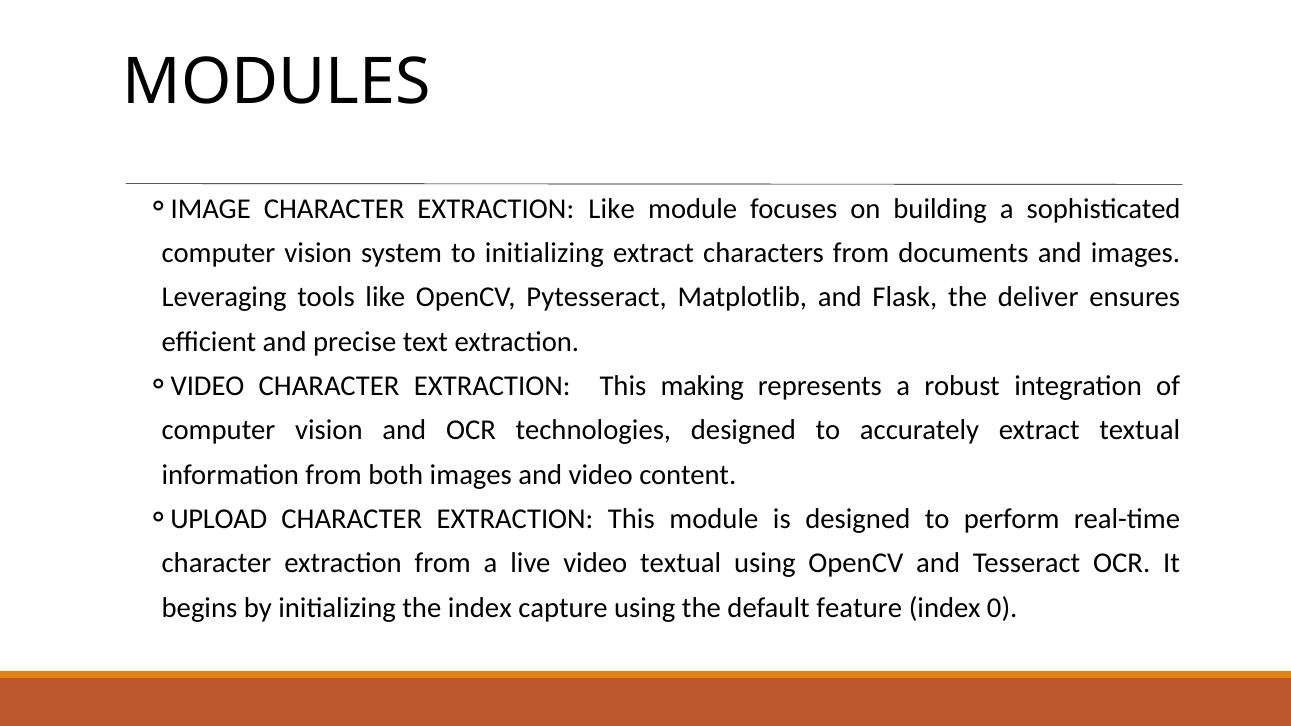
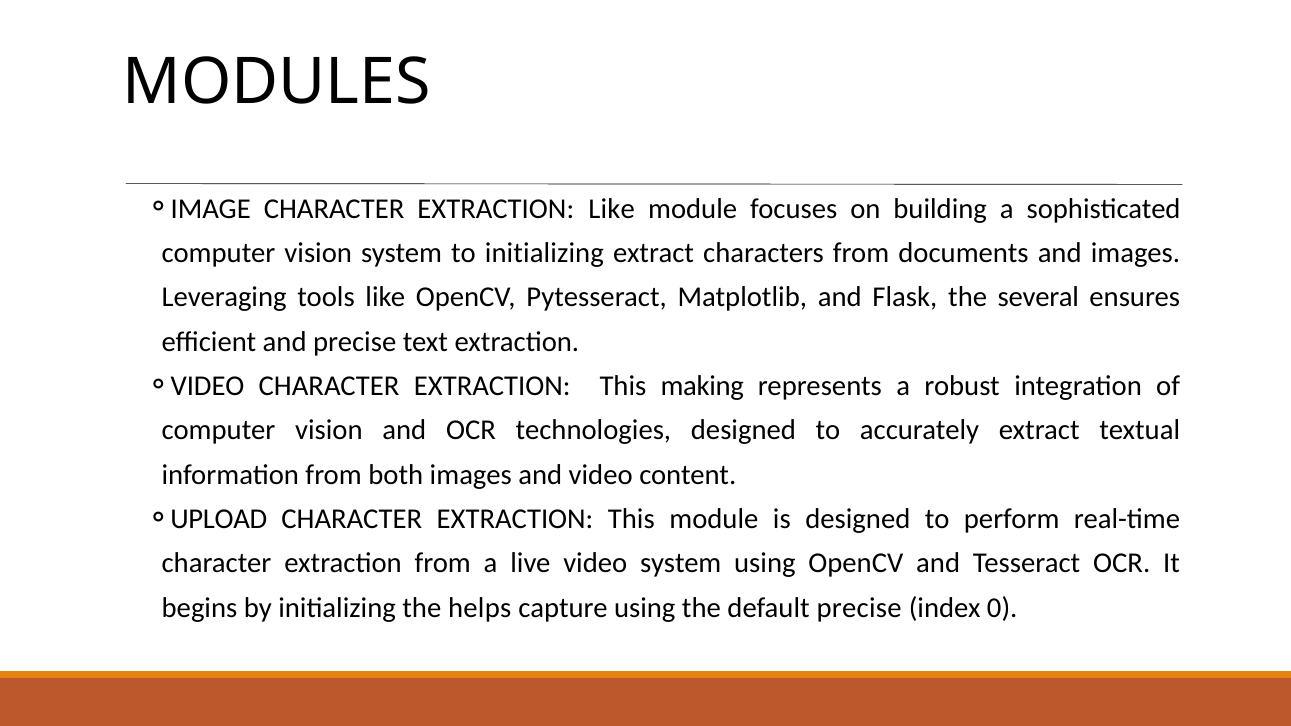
deliver: deliver -> several
video textual: textual -> system
the index: index -> helps
default feature: feature -> precise
